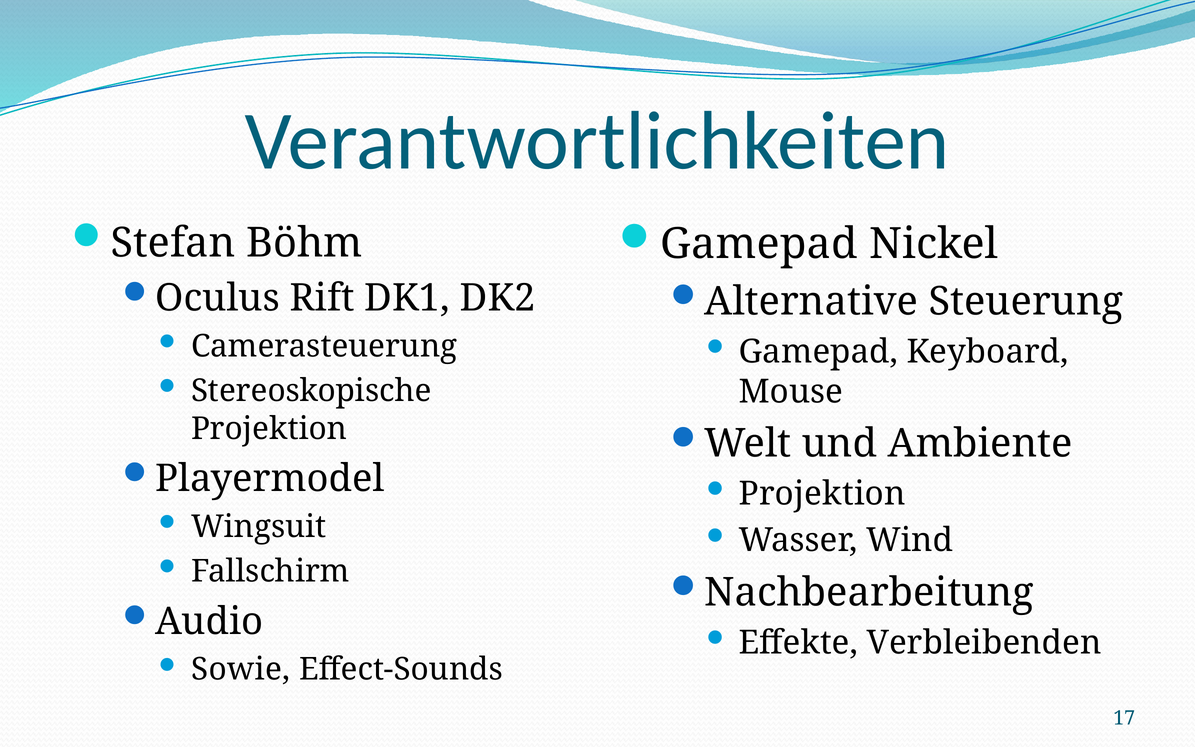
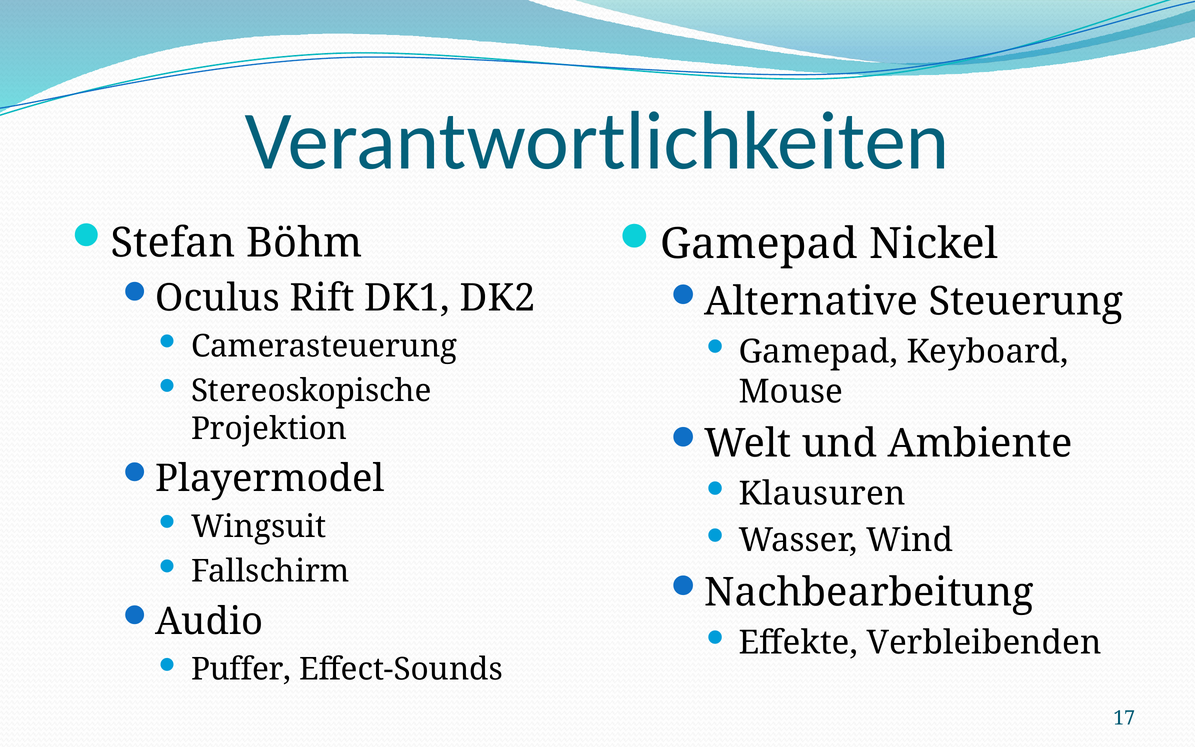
Projektion at (822, 494): Projektion -> Klausuren
Sowie: Sowie -> Puffer
